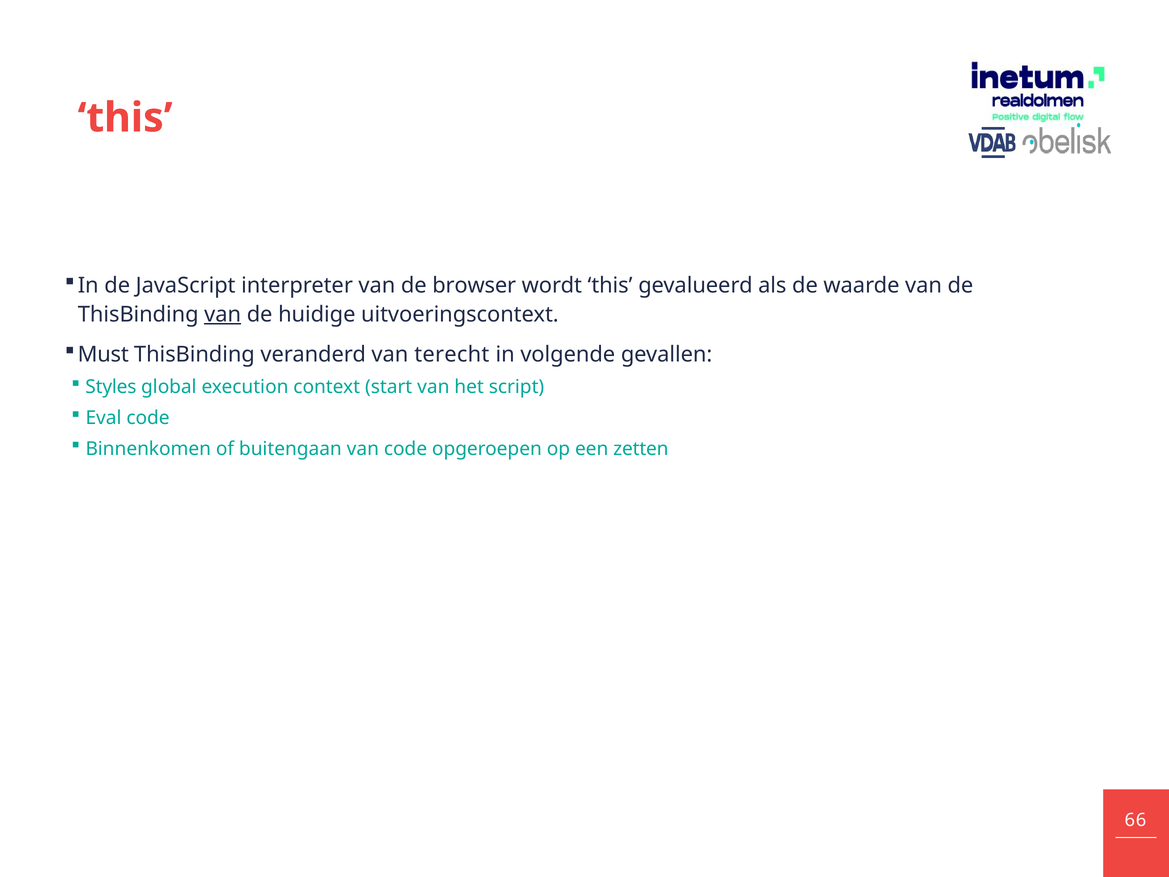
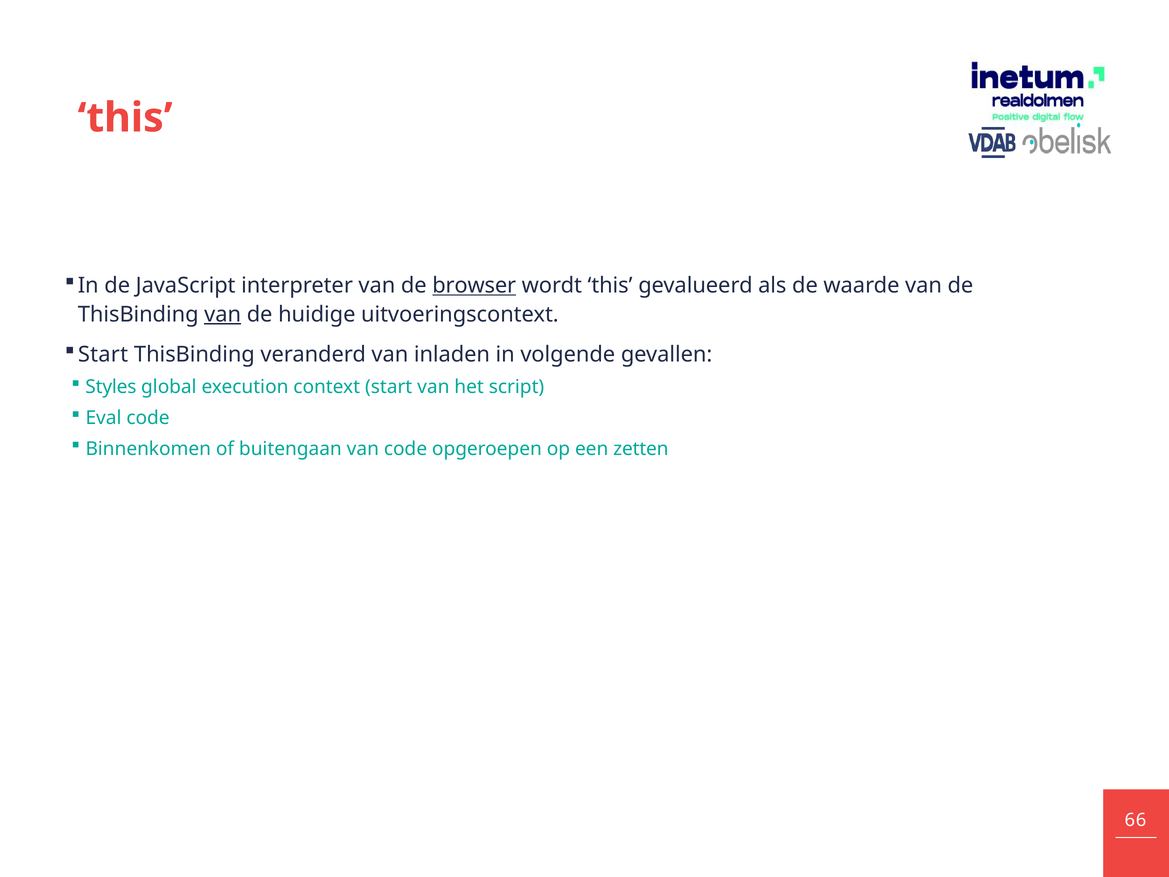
browser underline: none -> present
Must at (103, 355): Must -> Start
terecht: terecht -> inladen
